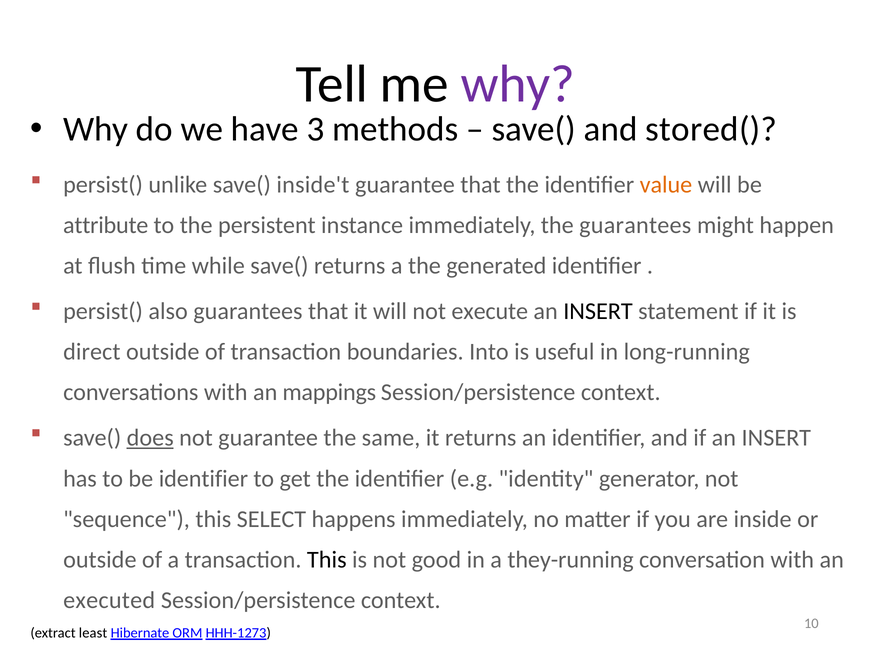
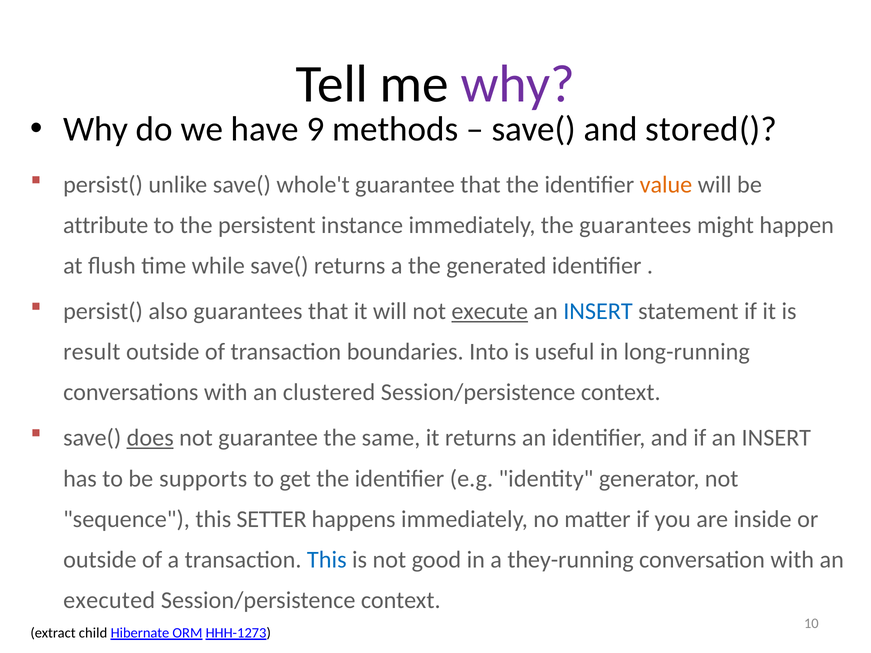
3: 3 -> 9
inside't: inside't -> whole't
execute underline: none -> present
INSERT at (598, 311) colour: black -> blue
direct: direct -> result
mappings: mappings -> clustered
be identifier: identifier -> supports
SELECT: SELECT -> SETTER
This at (327, 560) colour: black -> blue
least: least -> child
